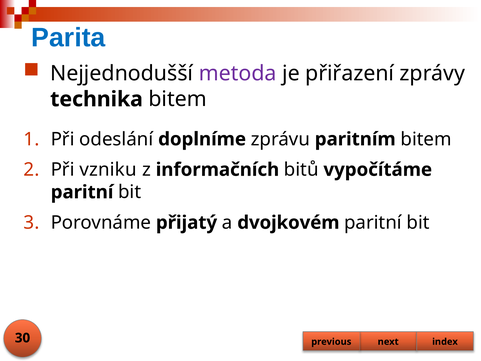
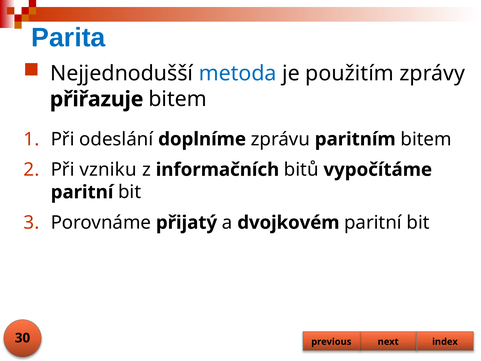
metoda colour: purple -> blue
přiřazení: přiřazení -> použitím
technika: technika -> přiřazuje
